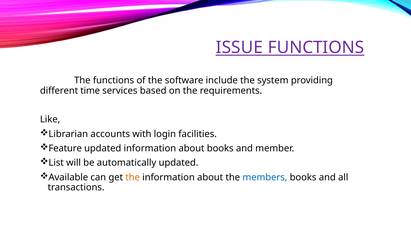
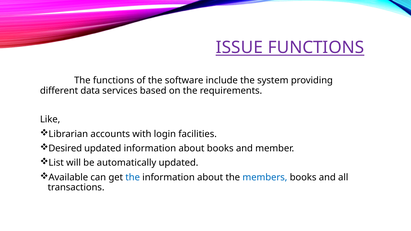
time: time -> data
Feature: Feature -> Desired
the at (133, 177) colour: orange -> blue
